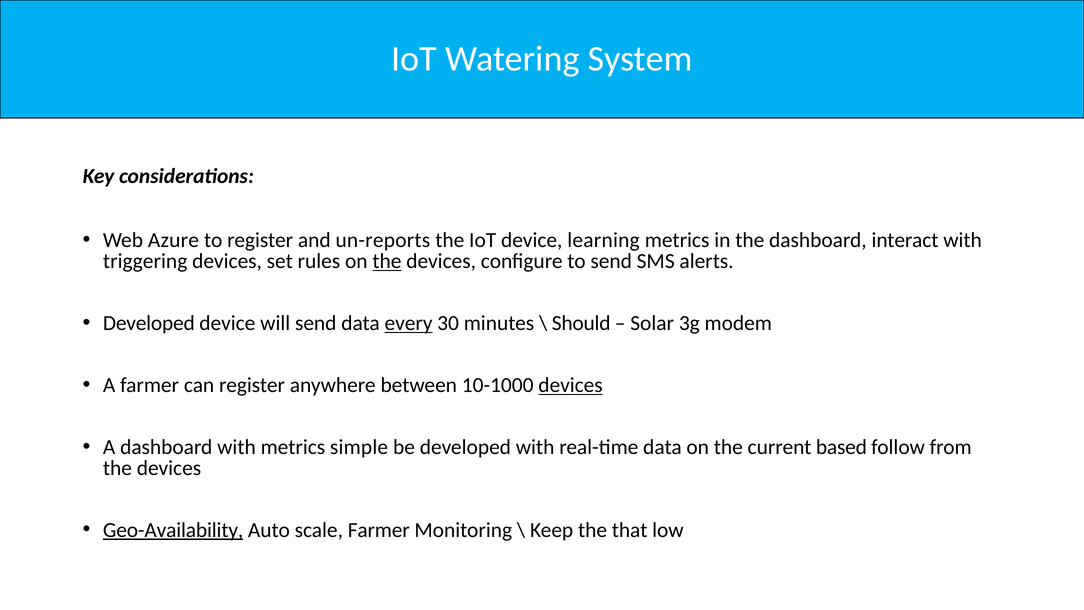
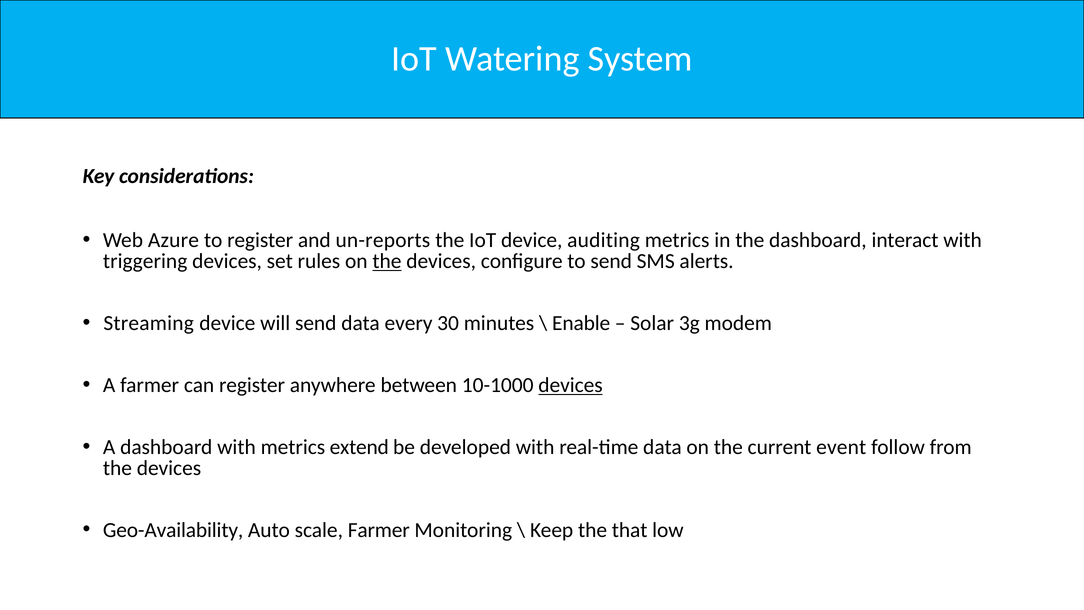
learning: learning -> auditing
Developed at (149, 323): Developed -> Streaming
every underline: present -> none
Should: Should -> Enable
simple: simple -> extend
based: based -> event
Geo-Availability underline: present -> none
